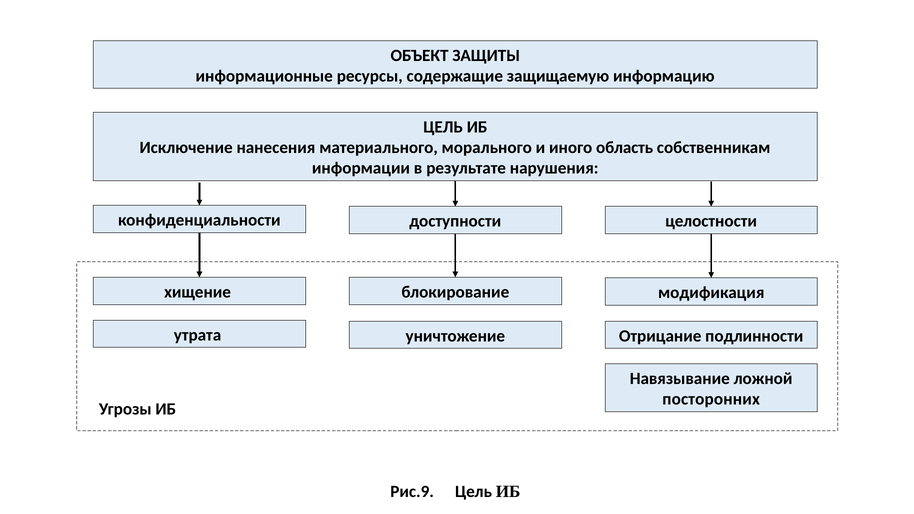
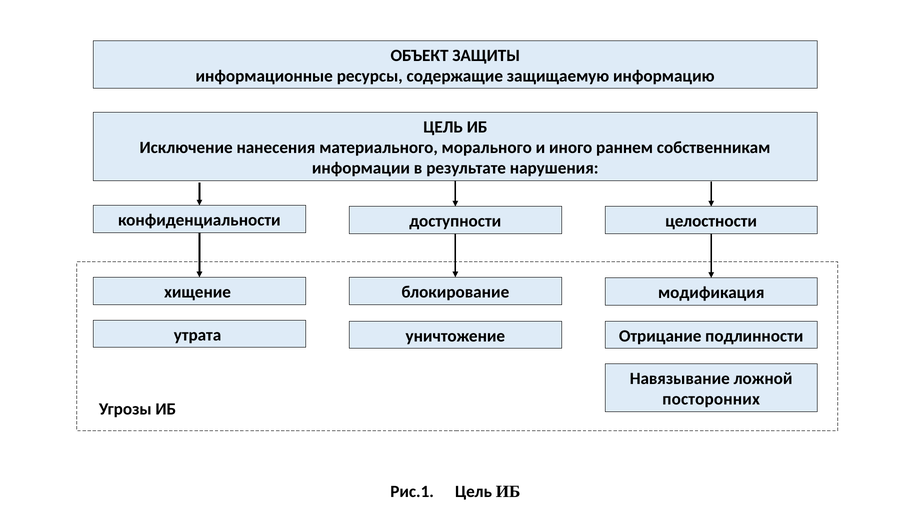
область: область -> раннем
Рис.9: Рис.9 -> Рис.1
